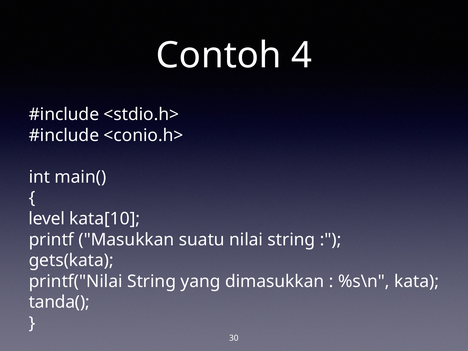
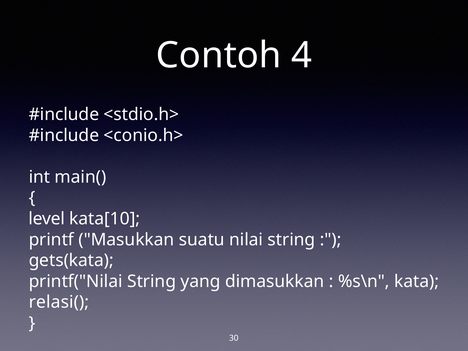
tanda(: tanda( -> relasi(
